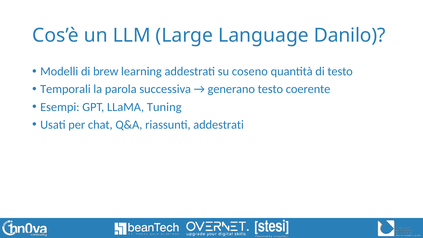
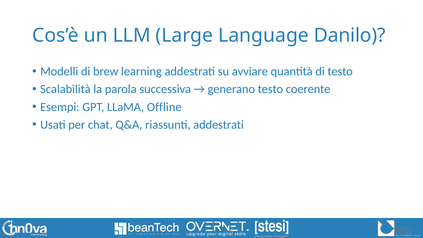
coseno: coseno -> avviare
Temporali: Temporali -> Scalabilità
Tuning: Tuning -> Offline
